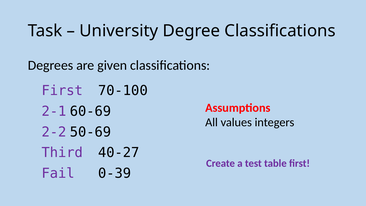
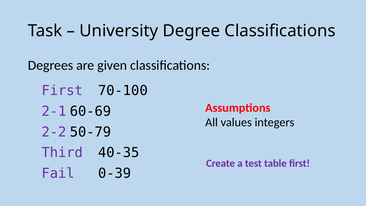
50-69: 50-69 -> 50-79
40-27: 40-27 -> 40-35
